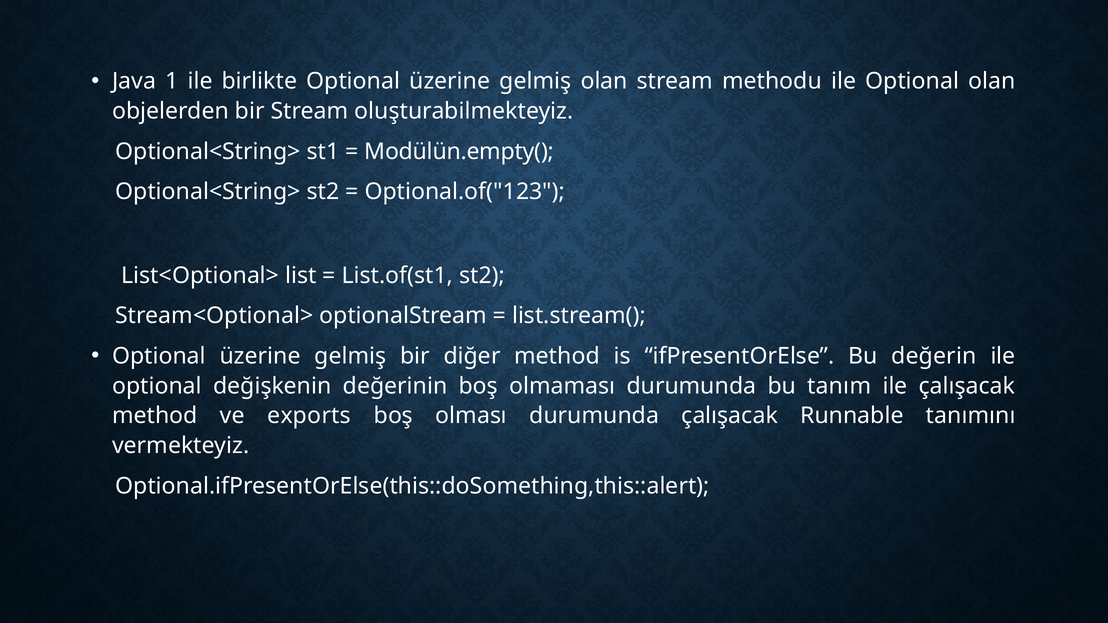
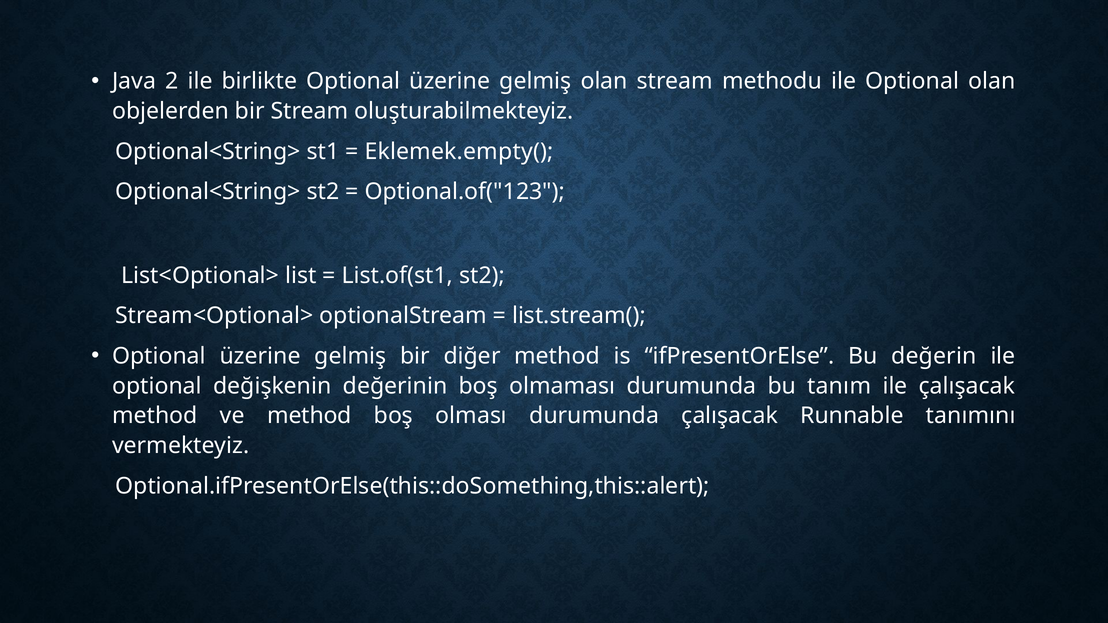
1: 1 -> 2
Modülün.empty(: Modülün.empty( -> Eklemek.empty(
ve exports: exports -> method
